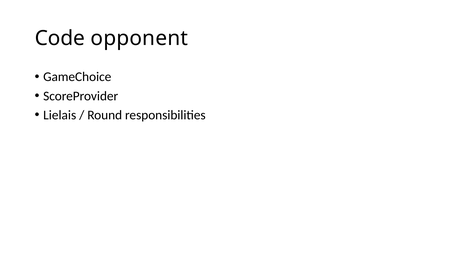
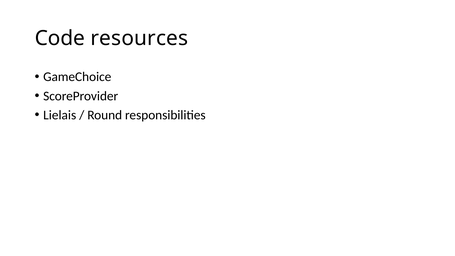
opponent: opponent -> resources
